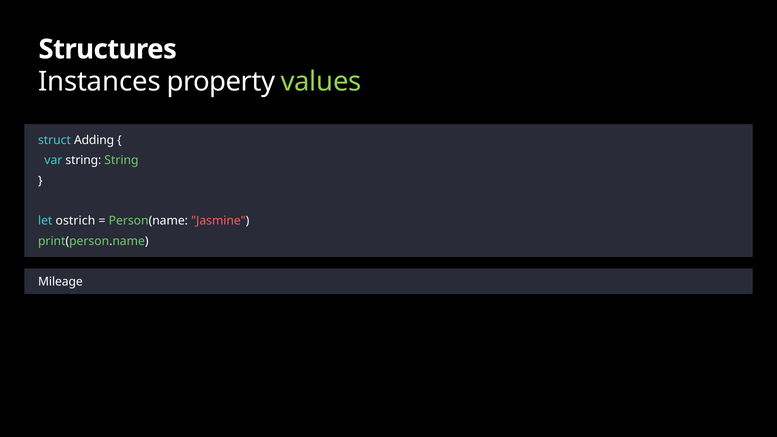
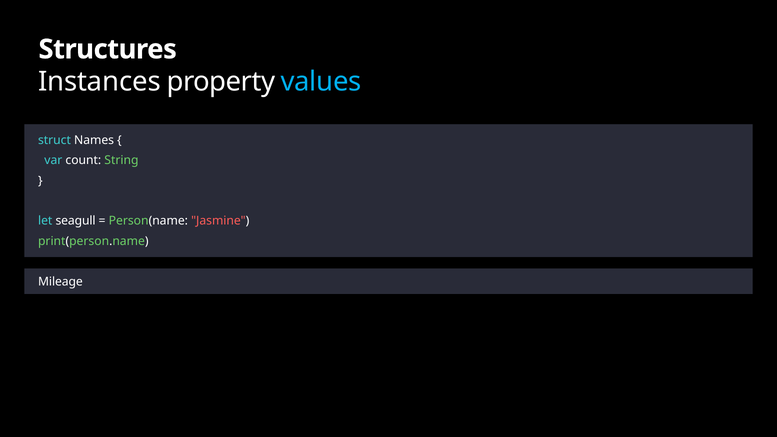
values colour: light green -> light blue
Adding: Adding -> Names
var string: string -> count
ostrich: ostrich -> seagull
